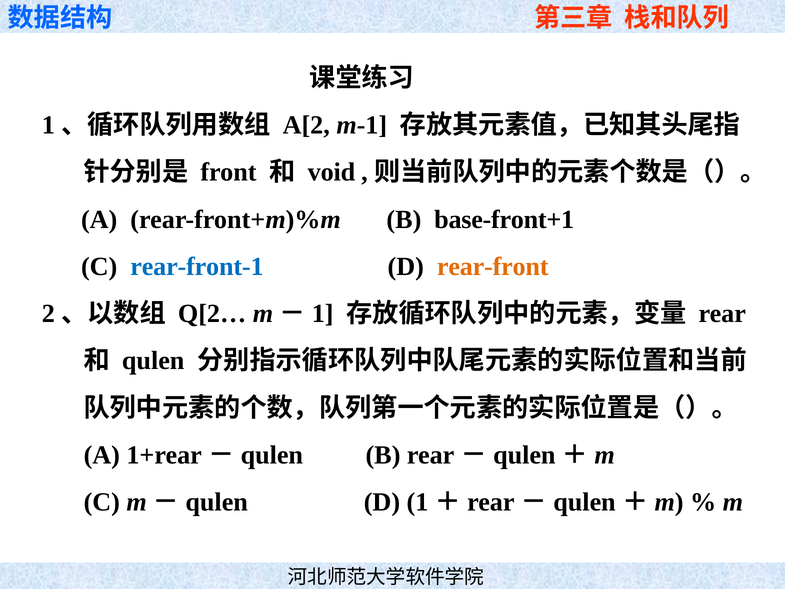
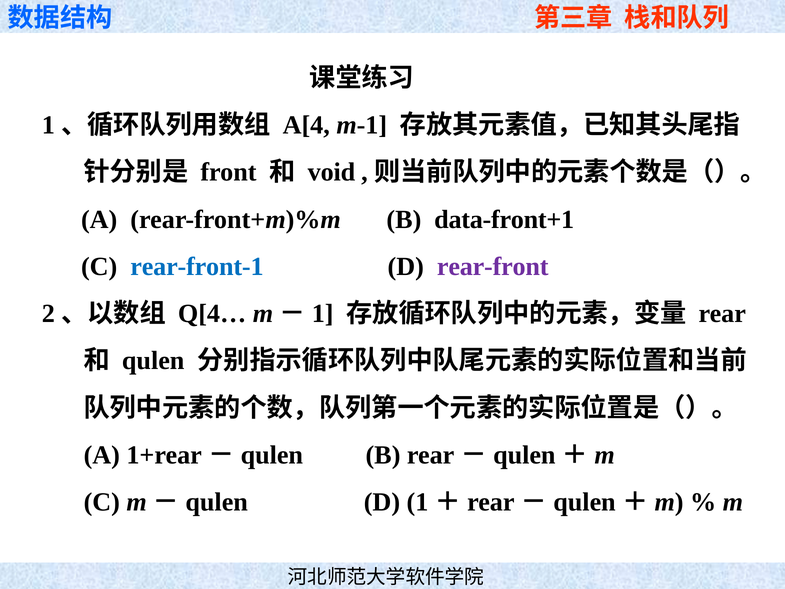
A[2: A[2 -> A[4
base-front+1: base-front+1 -> data-front+1
rear-front colour: orange -> purple
Q[2…: Q[2… -> Q[4…
